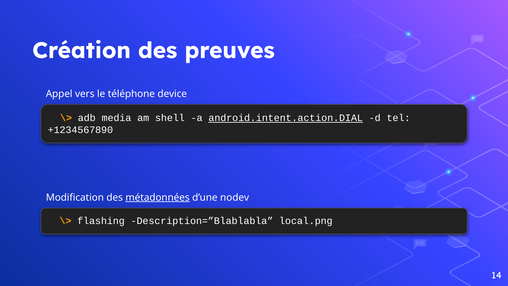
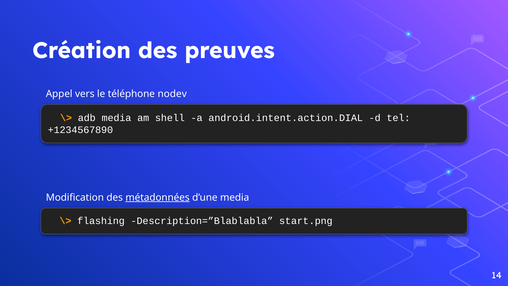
device: device -> nodev
android.intent.action.DIAL underline: present -> none
d’une nodev: nodev -> media
local.png: local.png -> start.png
